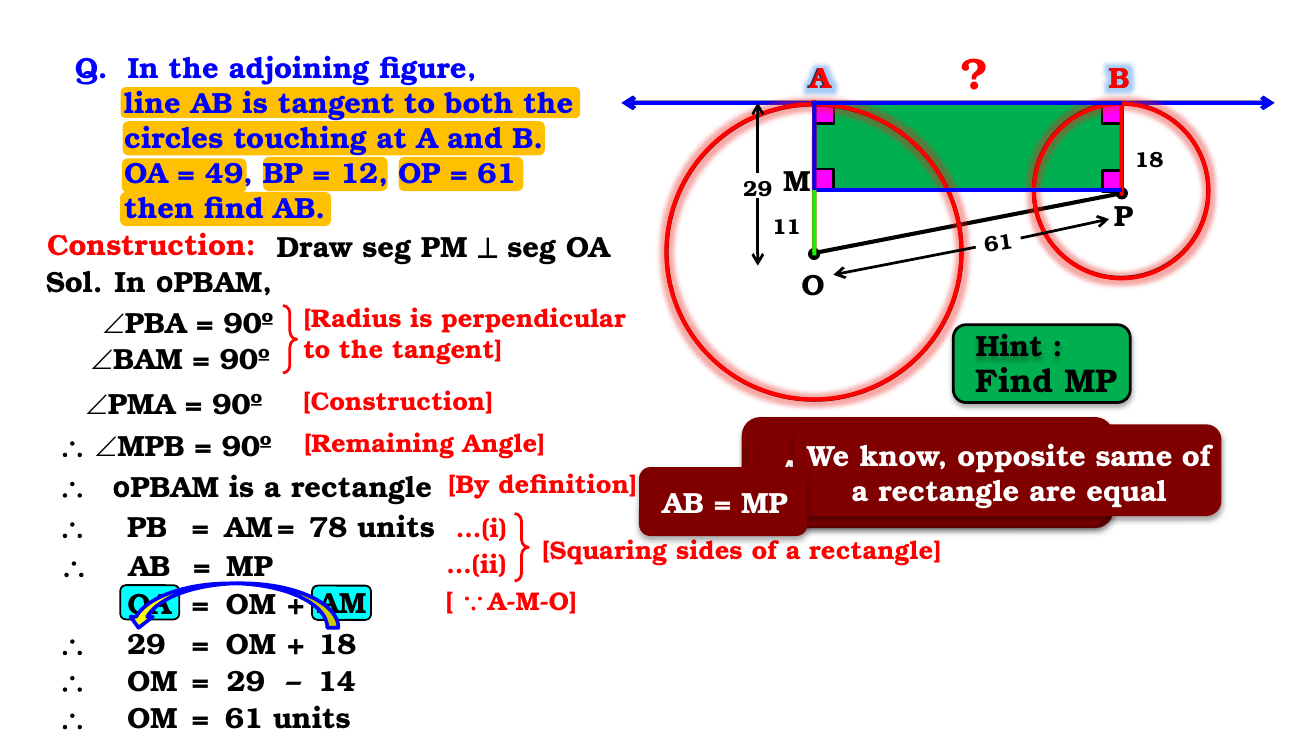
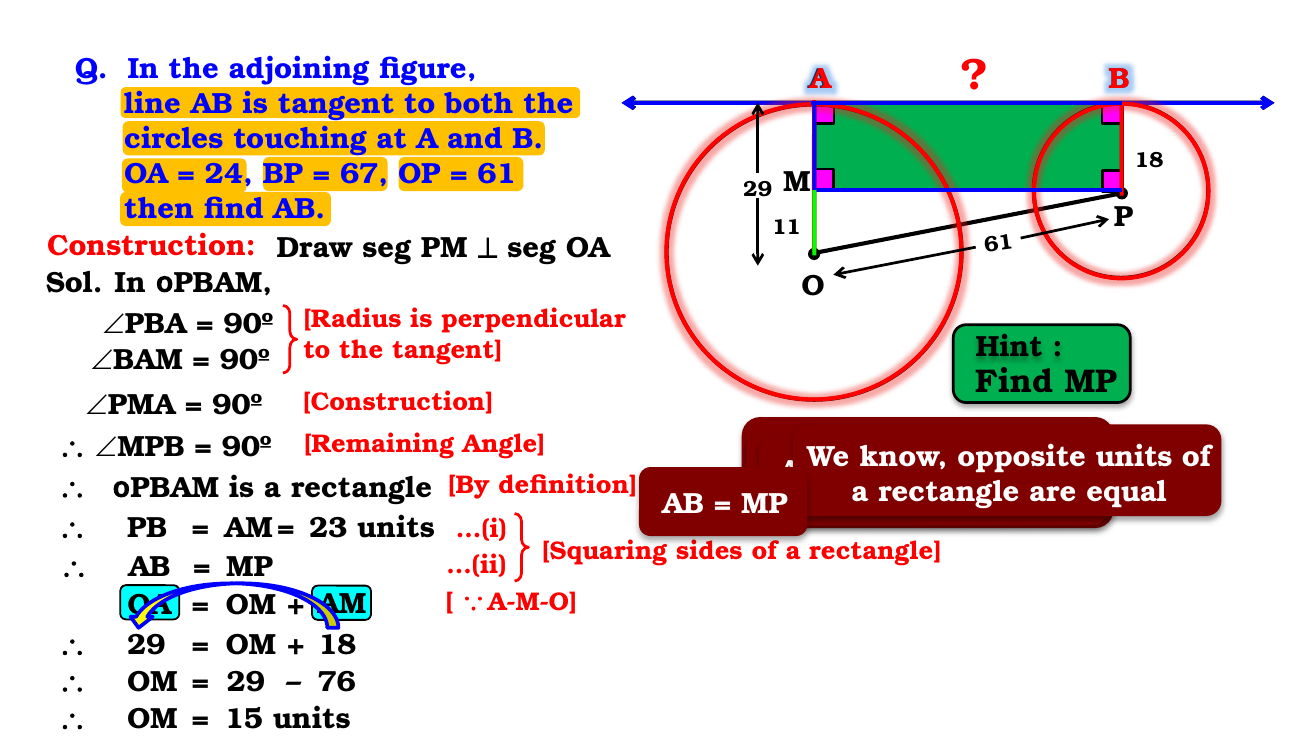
49: 49 -> 24
12: 12 -> 67
same at (1134, 457): same -> units
78: 78 -> 23
14: 14 -> 76
61 at (244, 719): 61 -> 15
